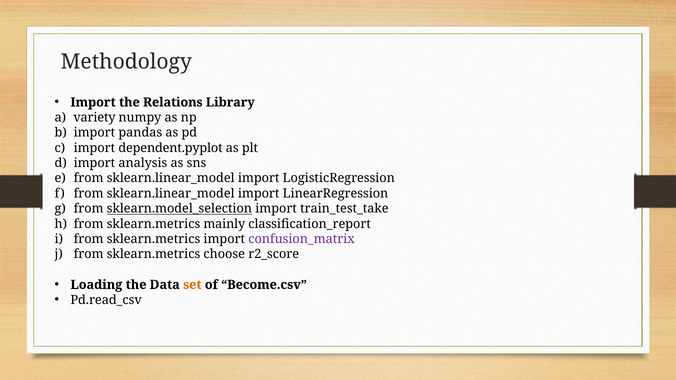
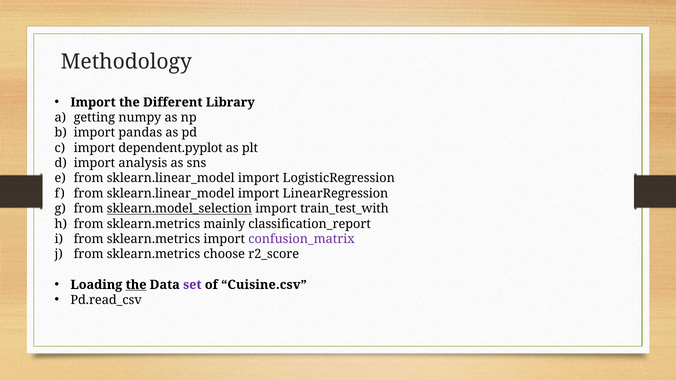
Relations: Relations -> Different
variety: variety -> getting
train_test_take: train_test_take -> train_test_with
the at (136, 285) underline: none -> present
set colour: orange -> purple
Become.csv: Become.csv -> Cuisine.csv
